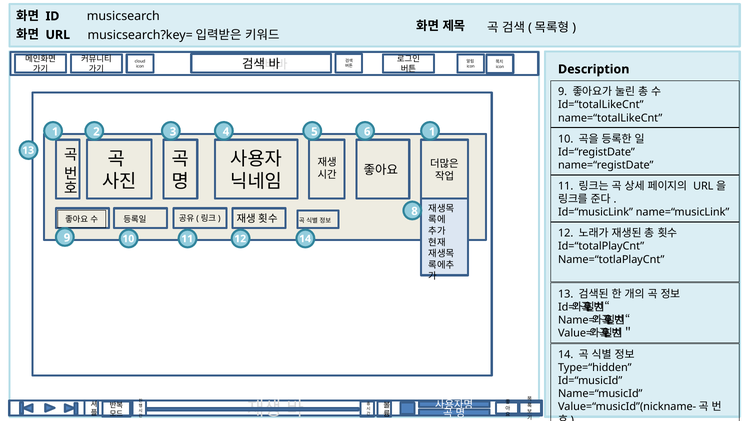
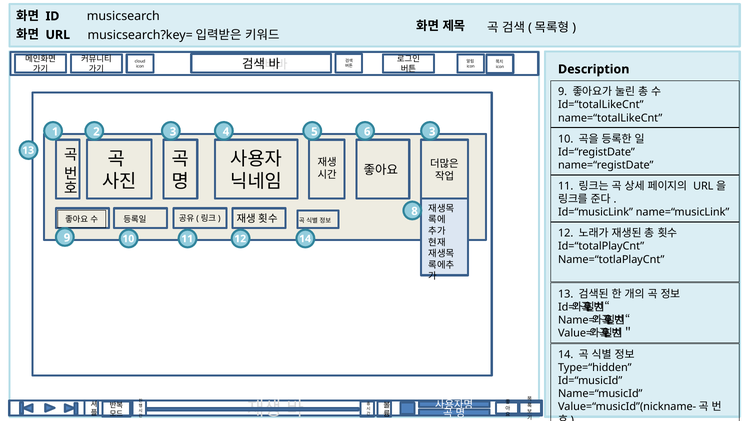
6 1: 1 -> 3
